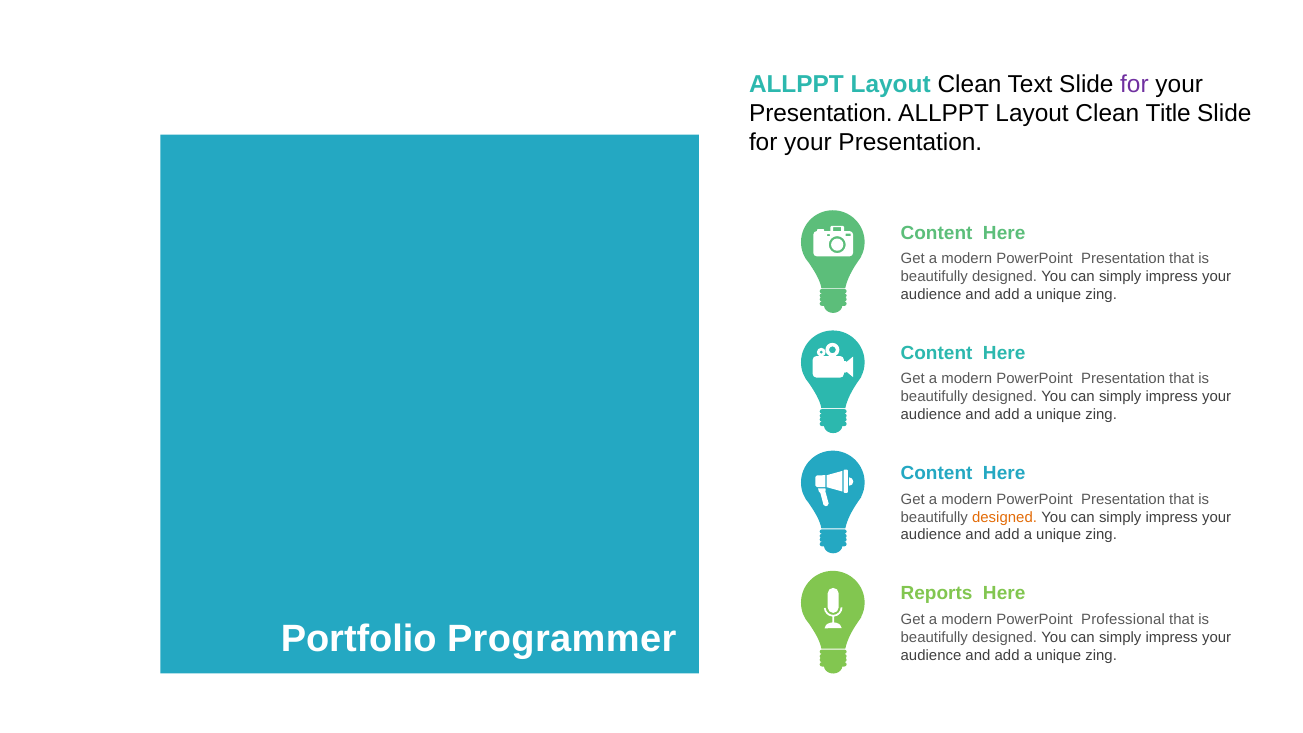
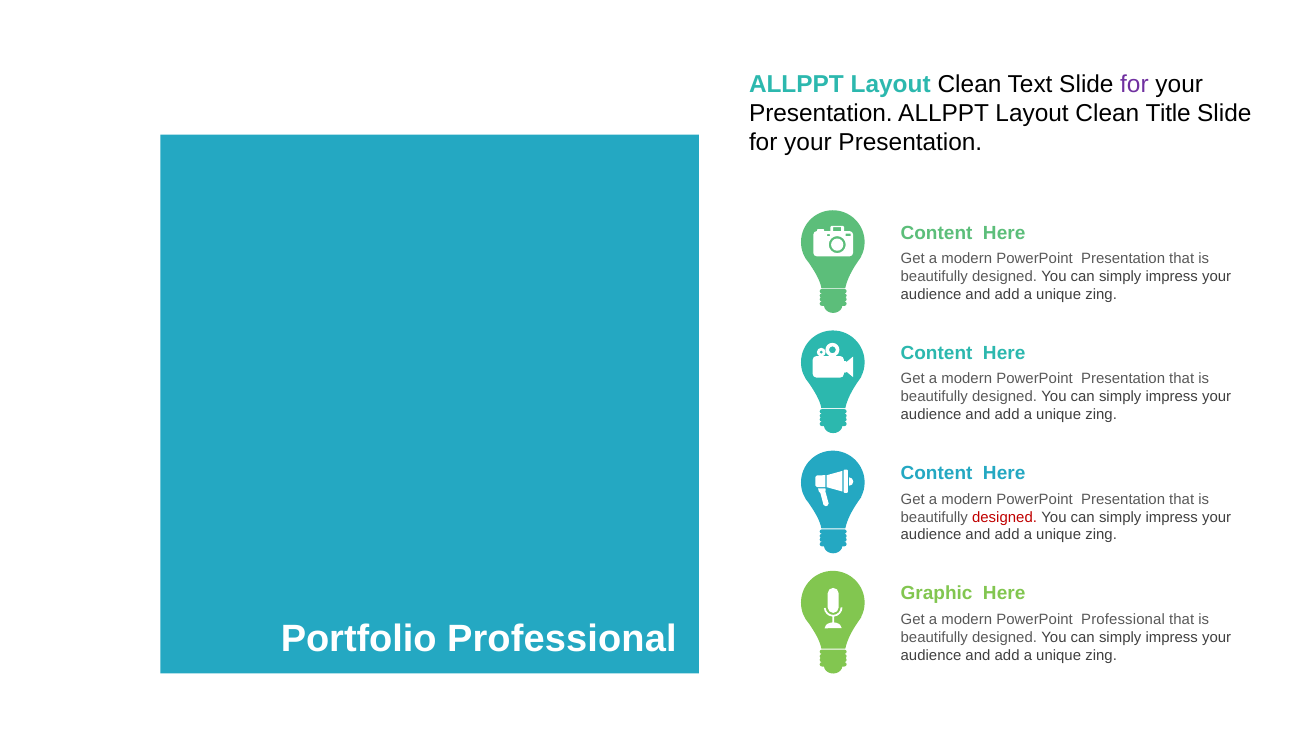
designed at (1005, 517) colour: orange -> red
Reports: Reports -> Graphic
Portfolio Programmer: Programmer -> Professional
